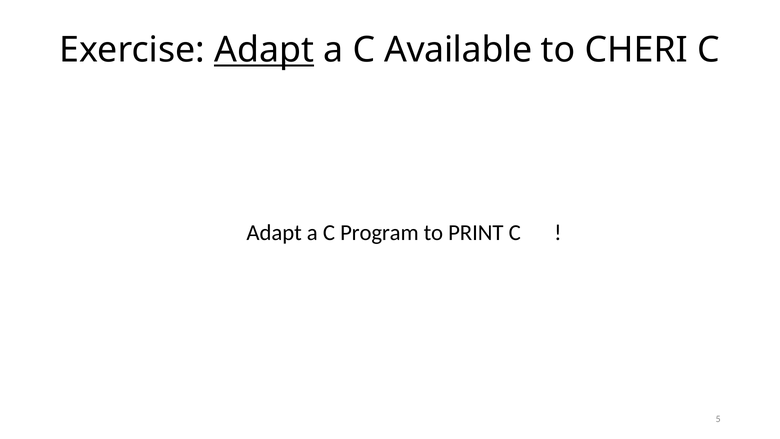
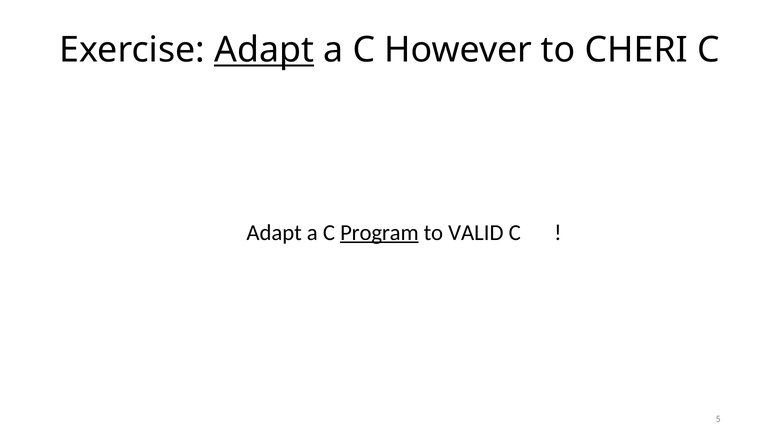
Available: Available -> However
Program underline: none -> present
PRINT: PRINT -> VALID
